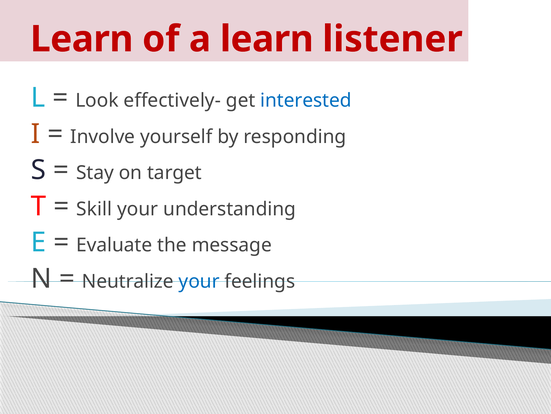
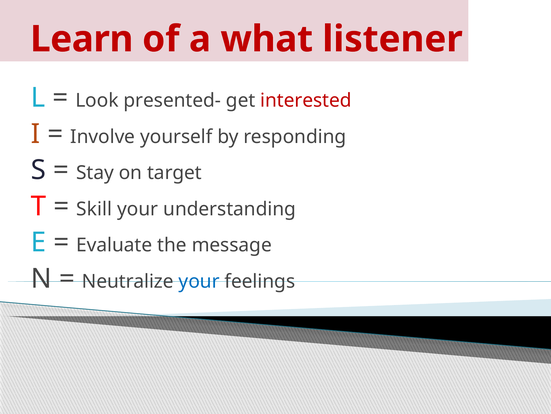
a learn: learn -> what
effectively-: effectively- -> presented-
interested colour: blue -> red
